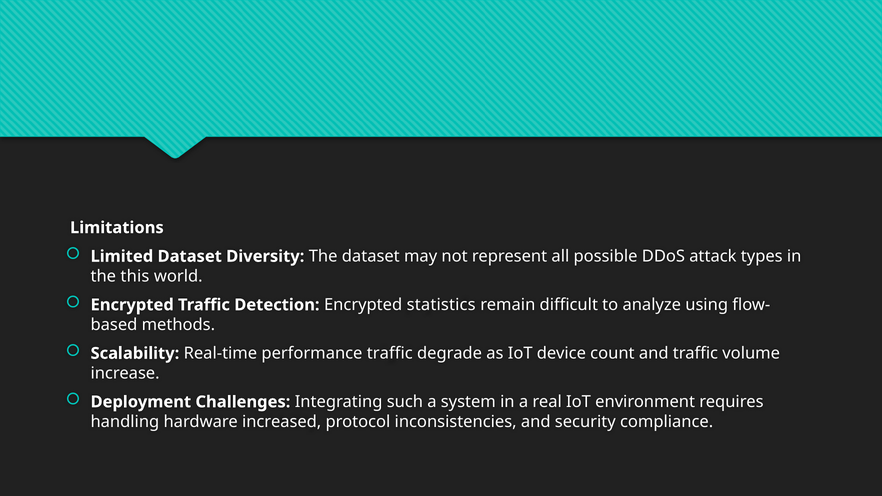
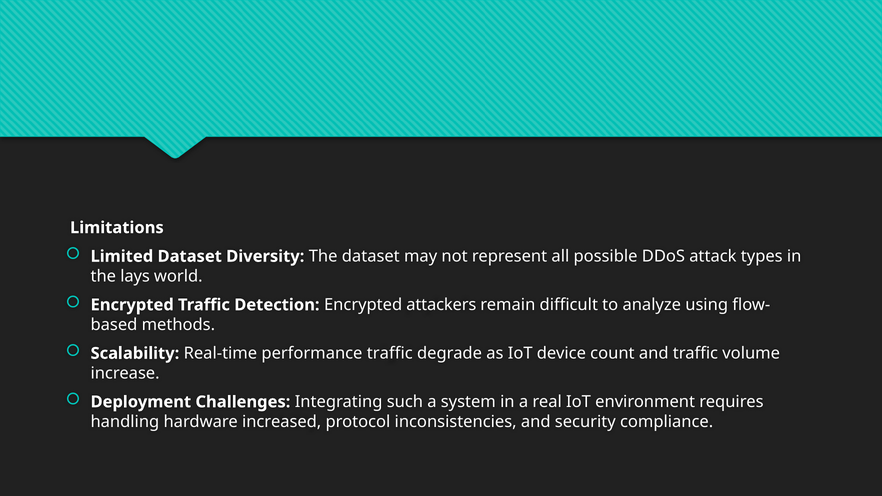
this: this -> lays
statistics: statistics -> attackers
